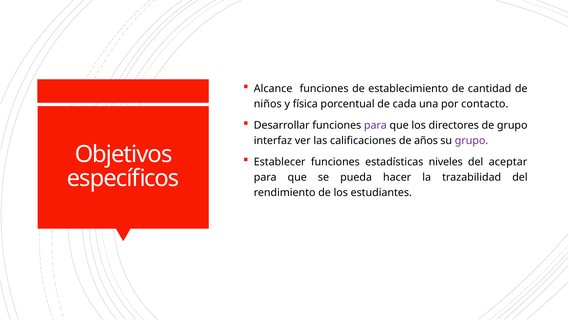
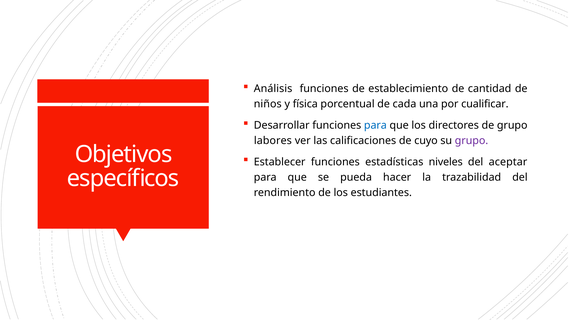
Alcance: Alcance -> Análisis
contacto: contacto -> cualificar
para at (375, 125) colour: purple -> blue
interfaz: interfaz -> labores
años: años -> cuyo
